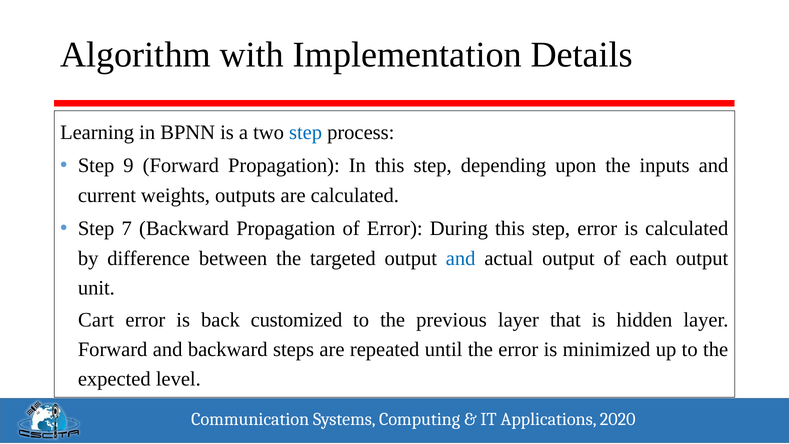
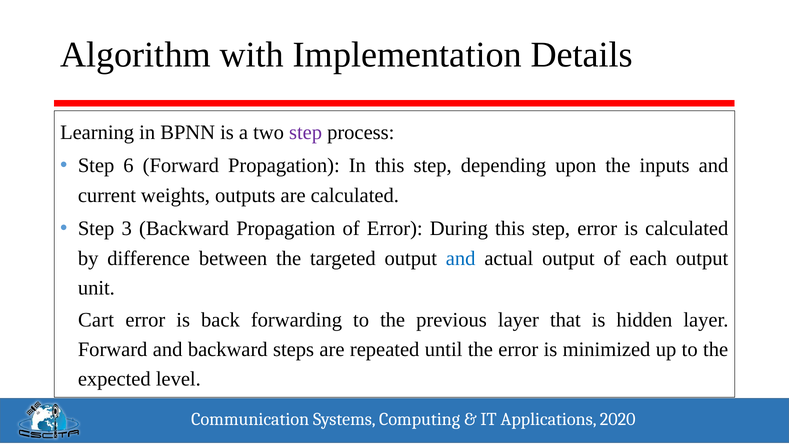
step at (306, 132) colour: blue -> purple
9: 9 -> 6
7: 7 -> 3
customized: customized -> forwarding
